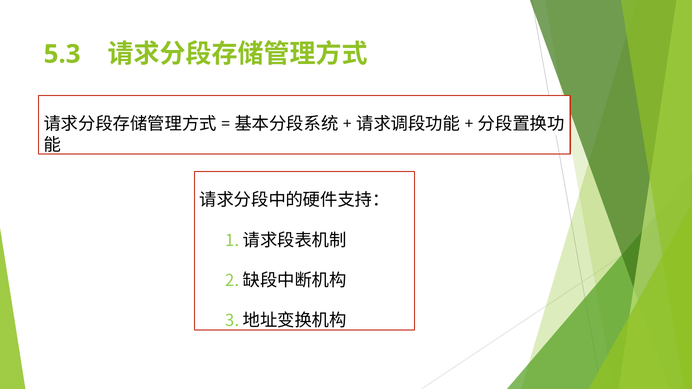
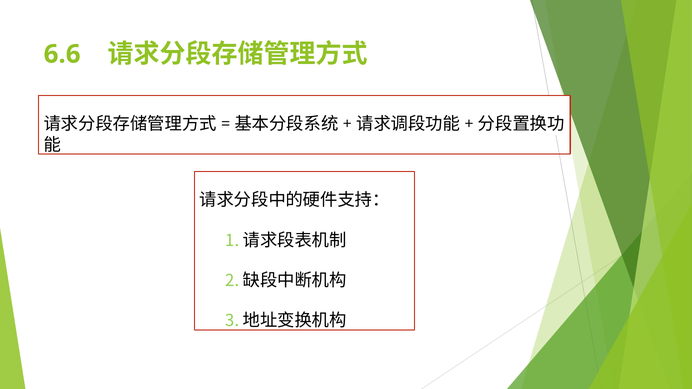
5.3: 5.3 -> 6.6
